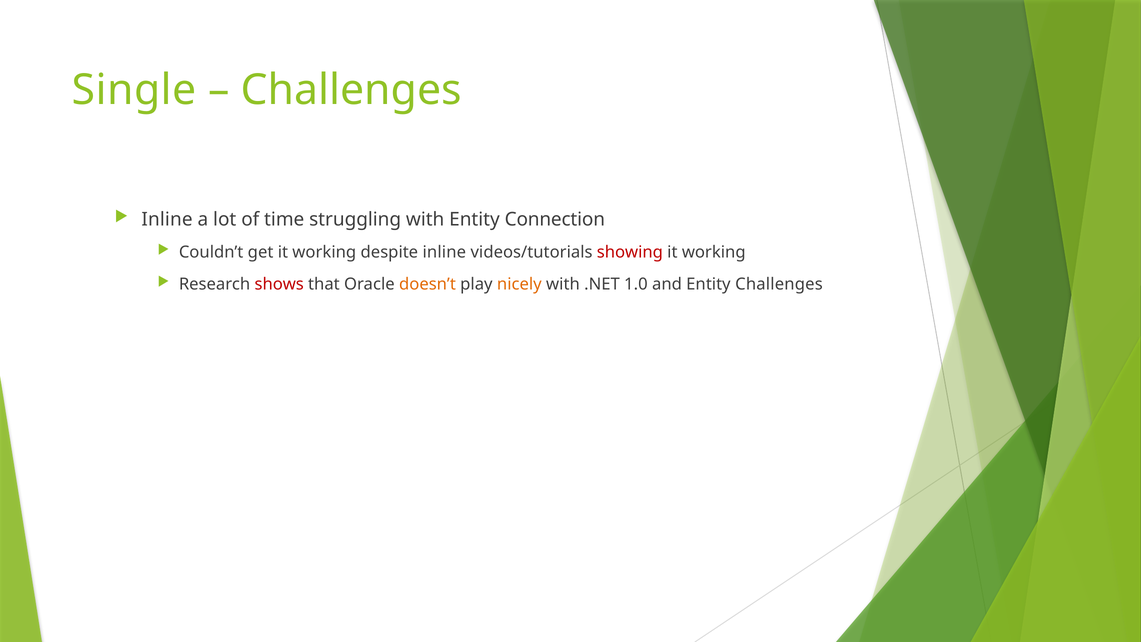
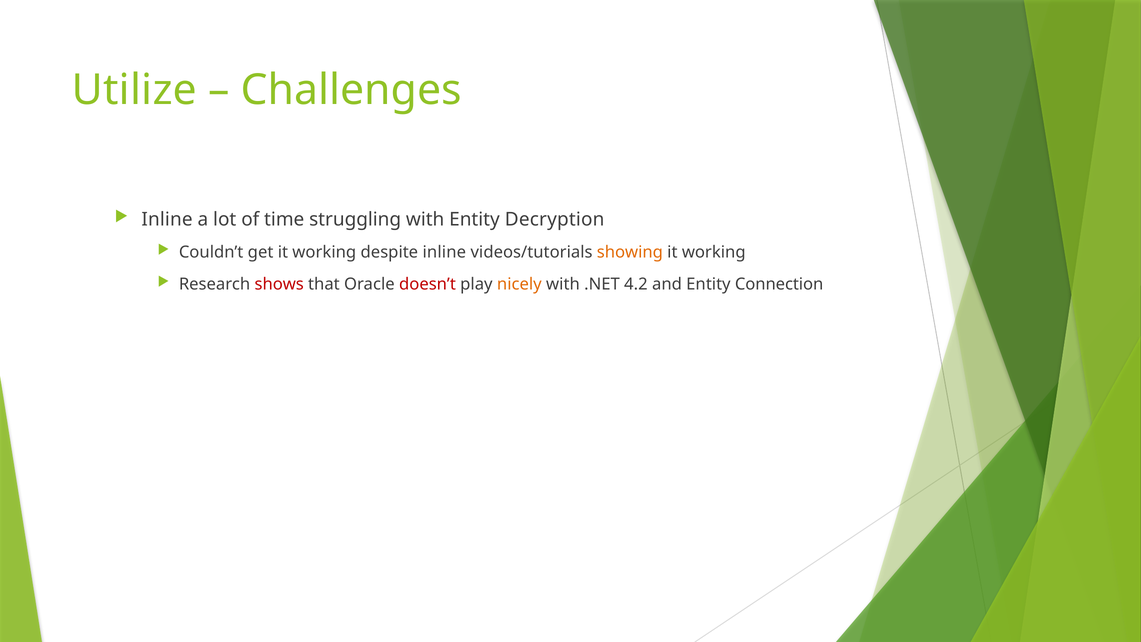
Single: Single -> Utilize
Connection: Connection -> Decryption
showing colour: red -> orange
doesn’t colour: orange -> red
1.0: 1.0 -> 4.2
Entity Challenges: Challenges -> Connection
